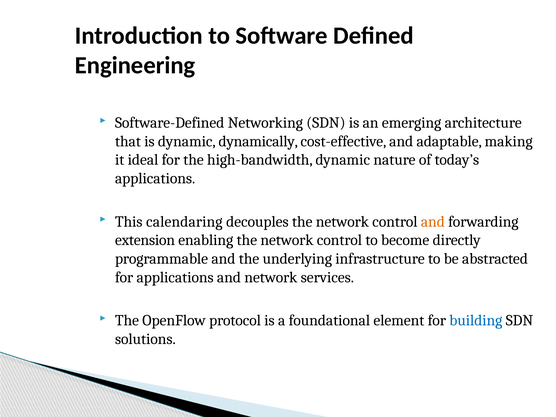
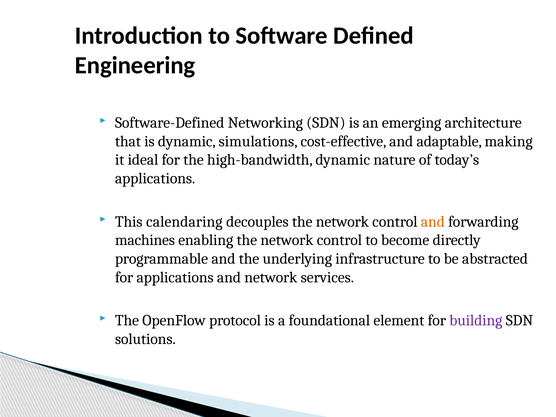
dynamically: dynamically -> simulations
extension: extension -> machines
building colour: blue -> purple
